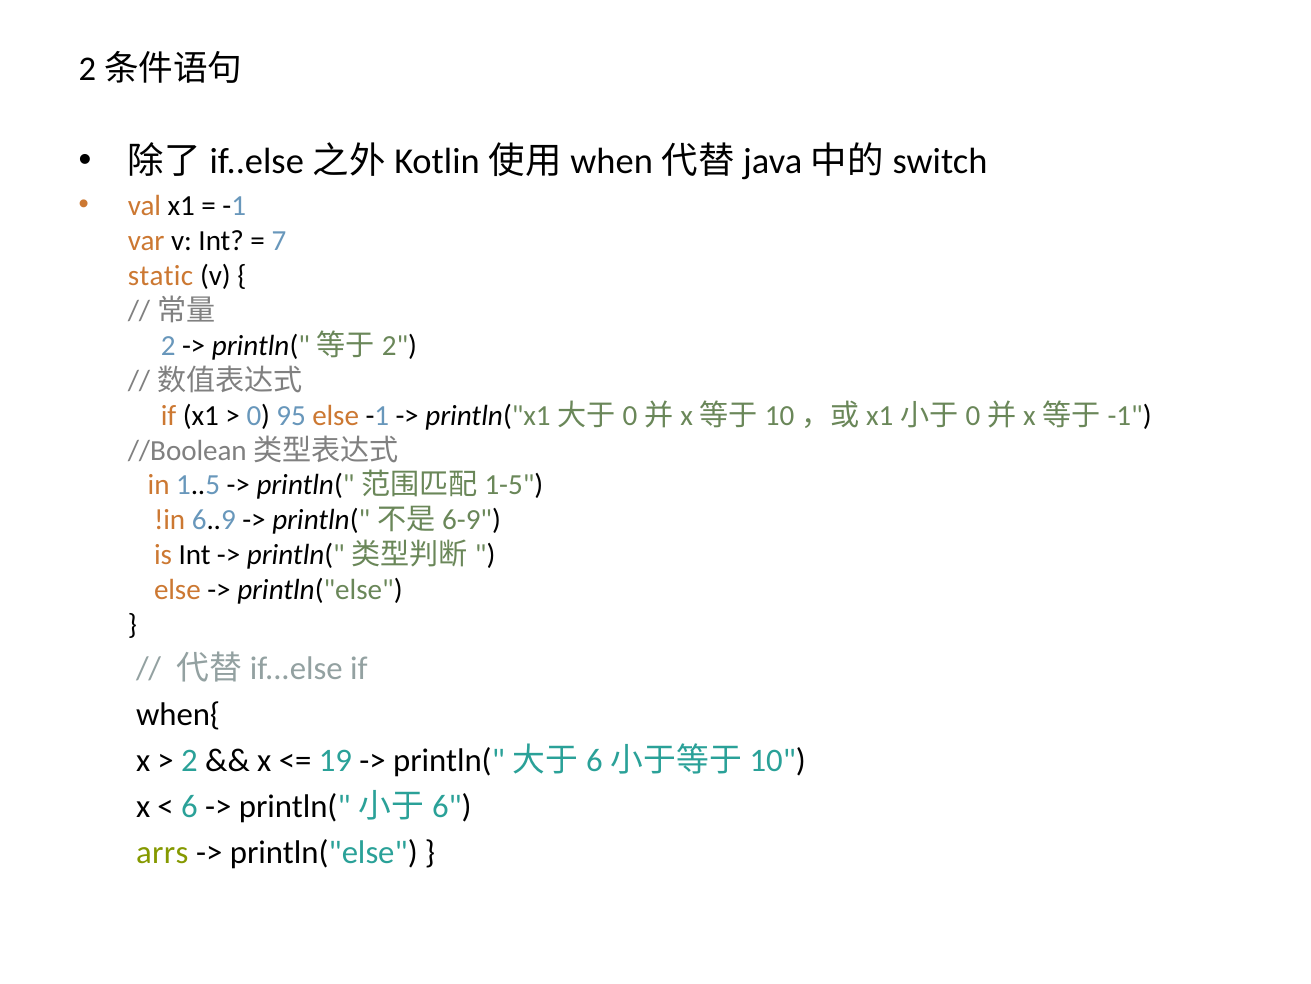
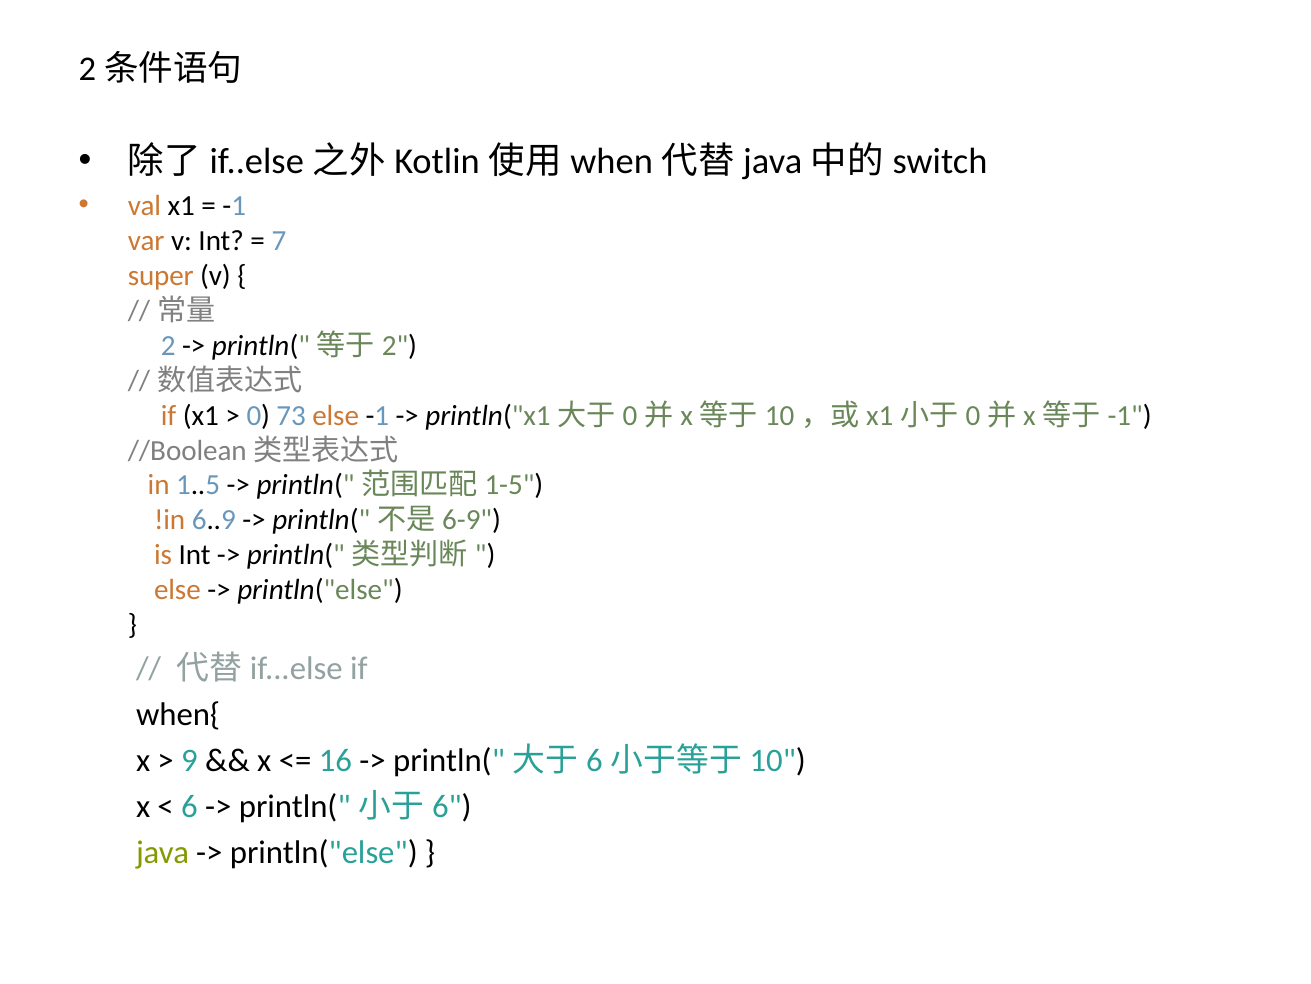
static: static -> super
95: 95 -> 73
2 at (190, 760): 2 -> 9
19: 19 -> 16
arrs: arrs -> java
